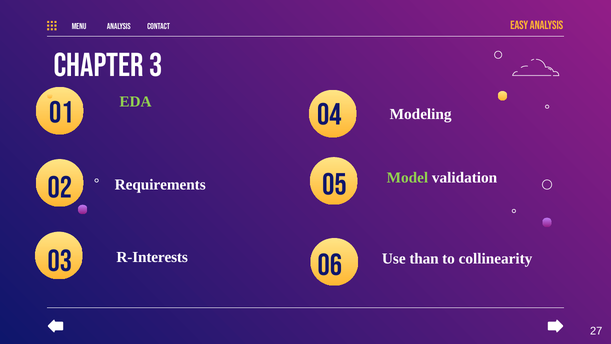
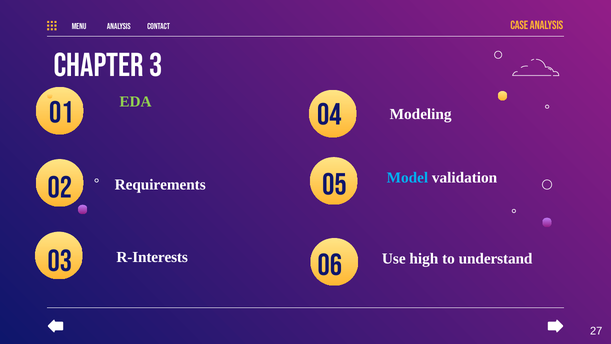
Easy: Easy -> Case
Model colour: light green -> light blue
than: than -> high
collinearity: collinearity -> understand
